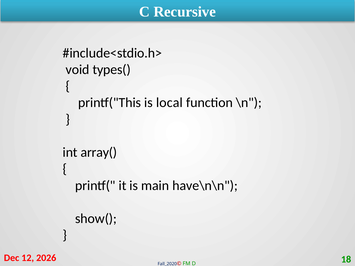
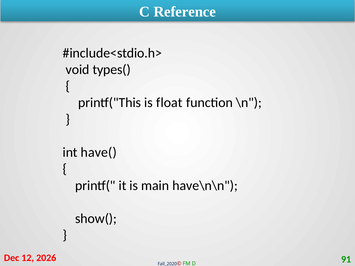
Recursive: Recursive -> Reference
local: local -> float
array(: array( -> have(
18: 18 -> 91
